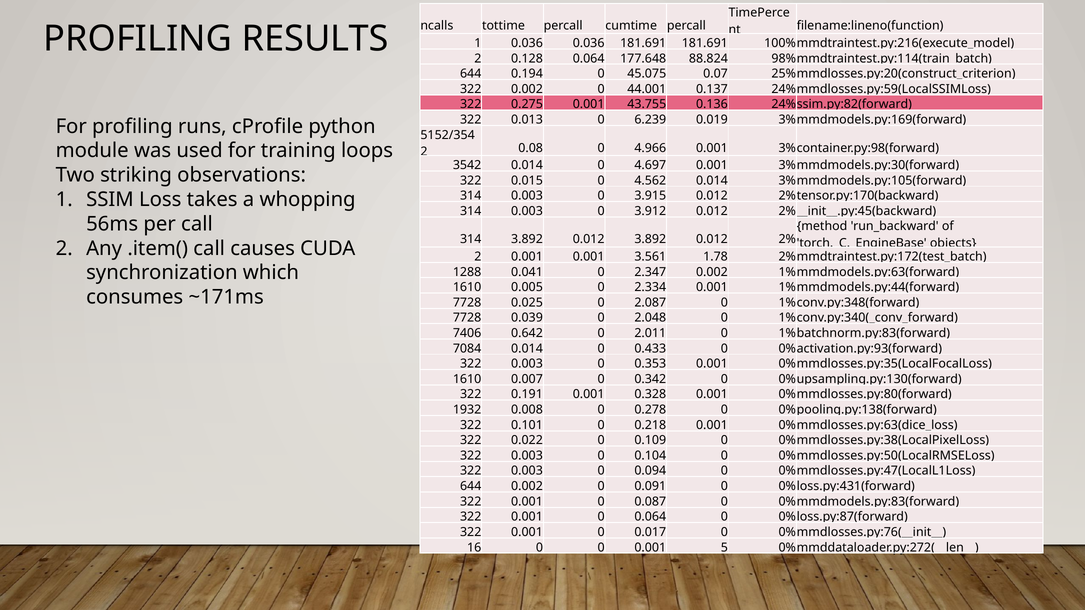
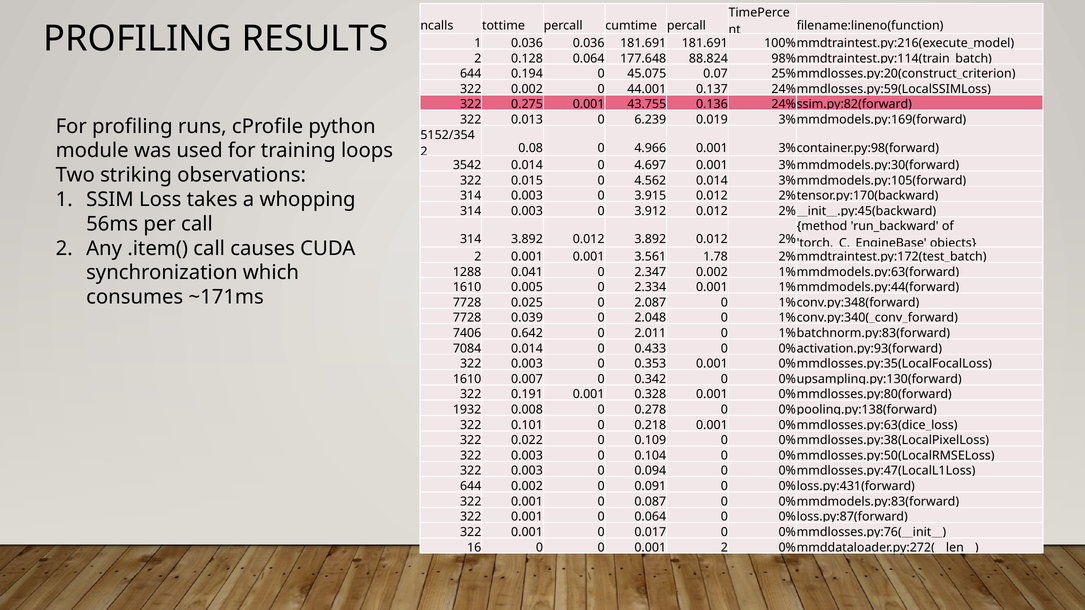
0.001 5: 5 -> 2
